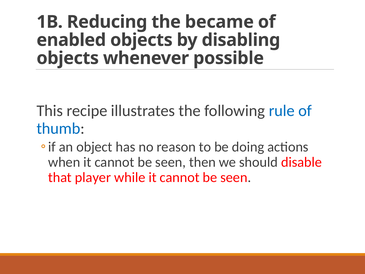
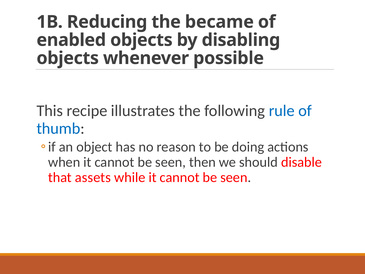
player: player -> assets
